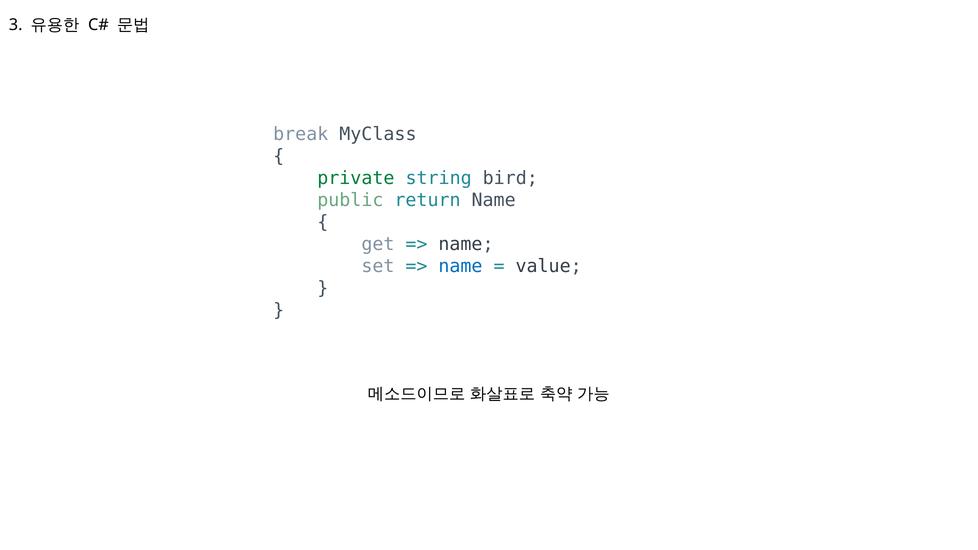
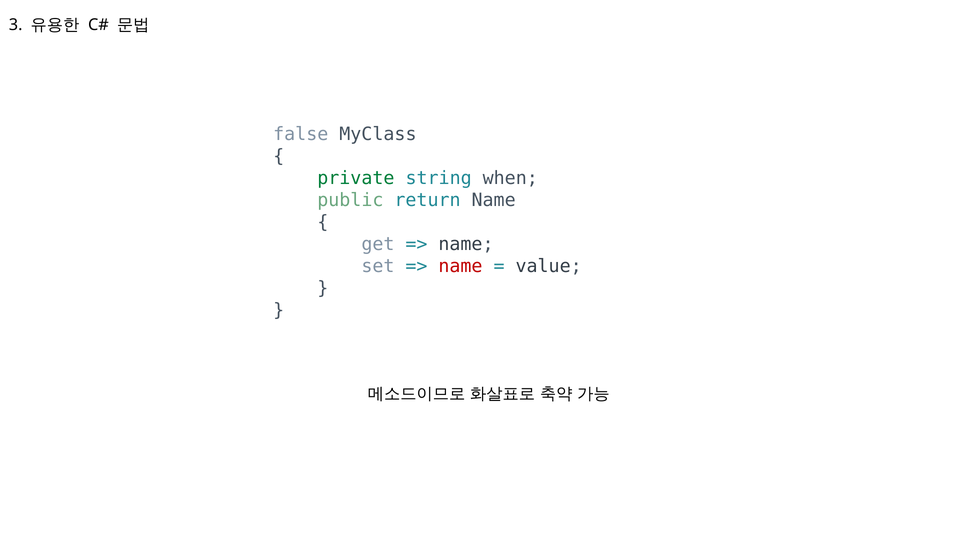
break: break -> false
bird: bird -> when
name at (460, 266) colour: blue -> red
